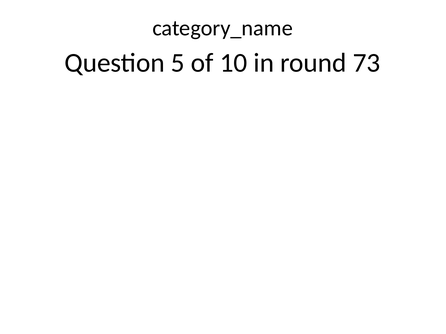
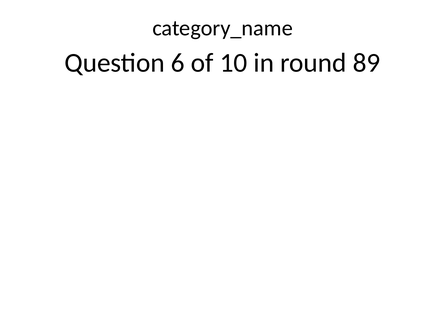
5: 5 -> 6
73: 73 -> 89
